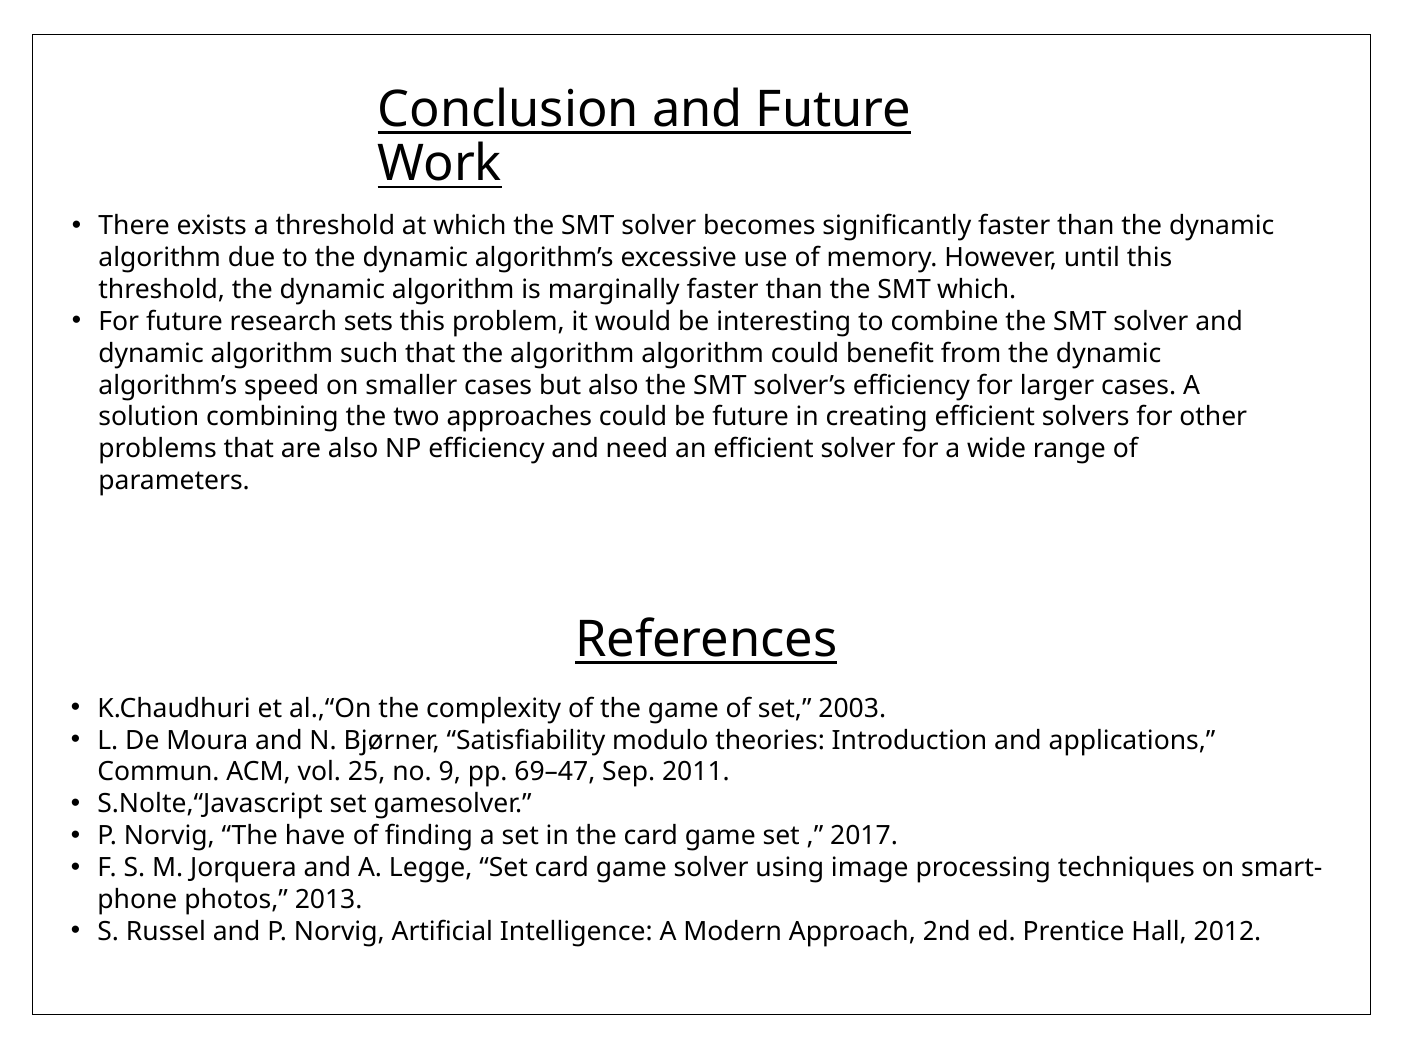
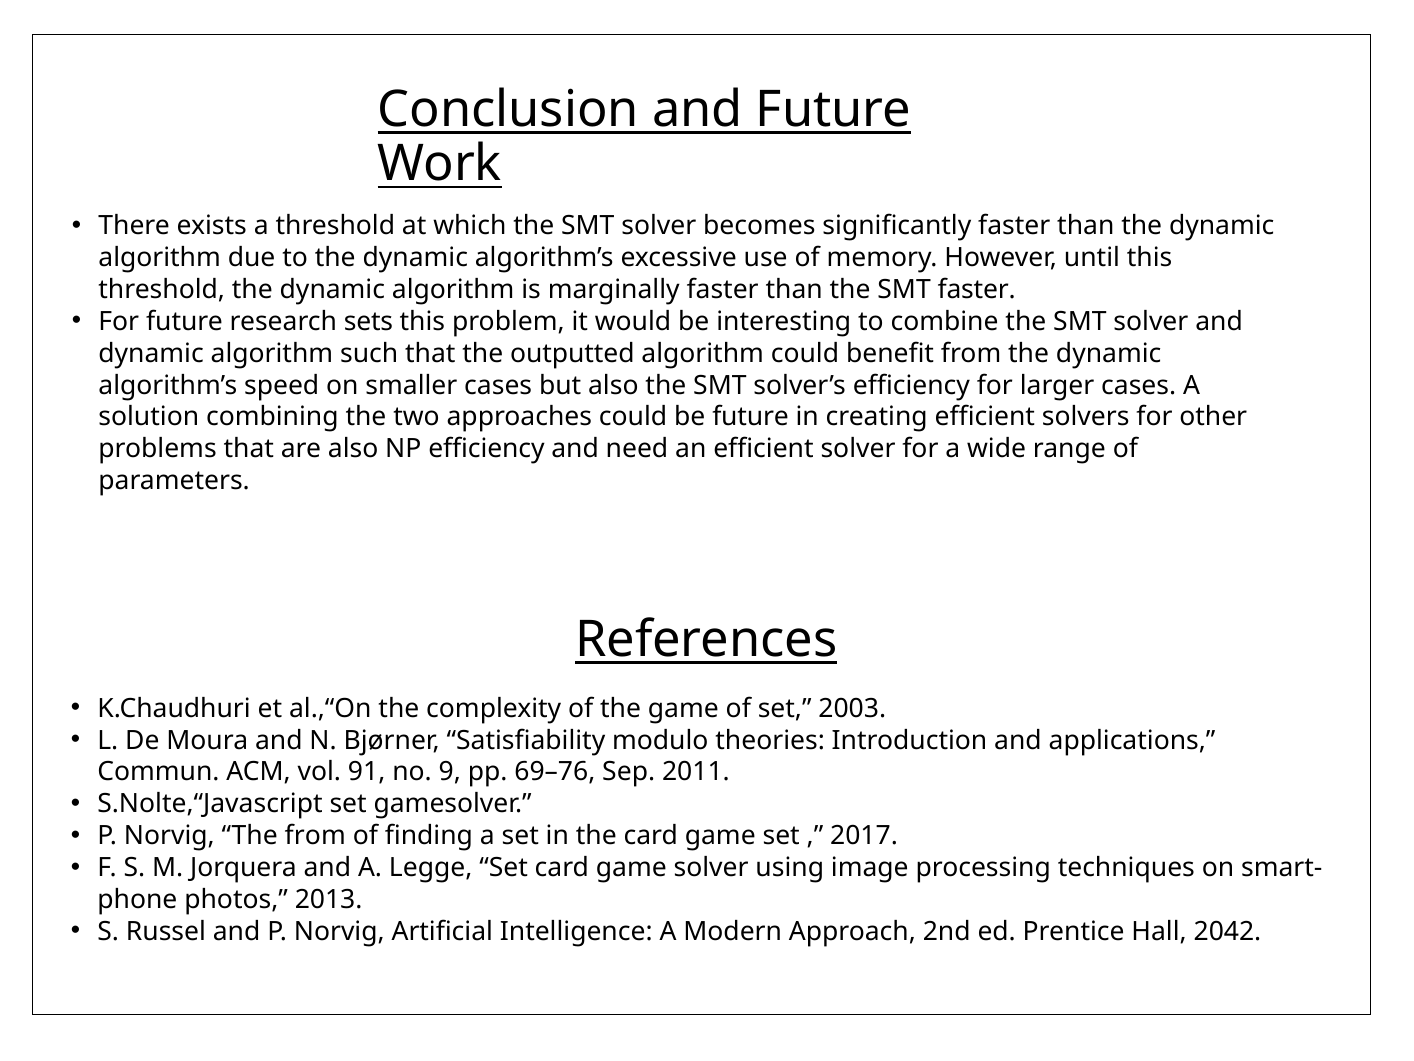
SMT which: which -> faster
the algorithm: algorithm -> outputted
25: 25 -> 91
69–47: 69–47 -> 69–76
The have: have -> from
2012: 2012 -> 2042
